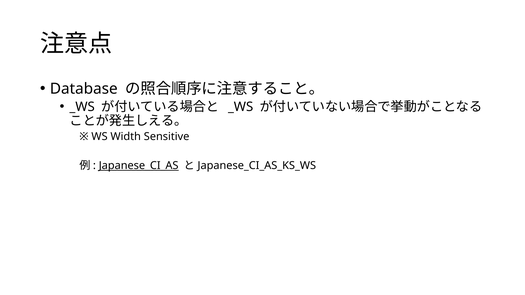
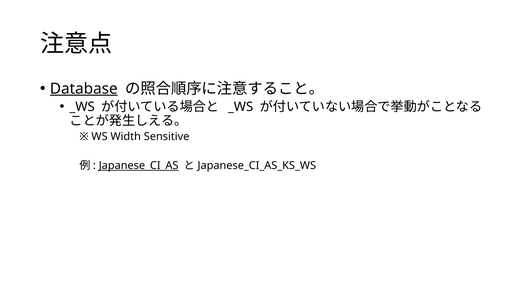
Database underline: none -> present
